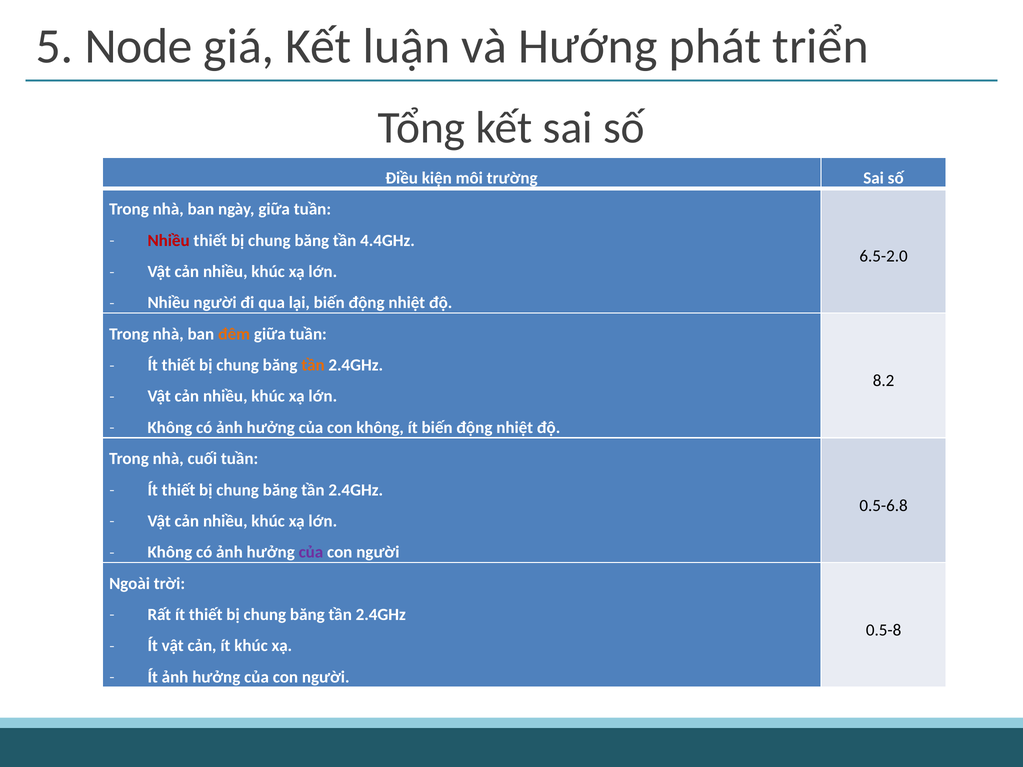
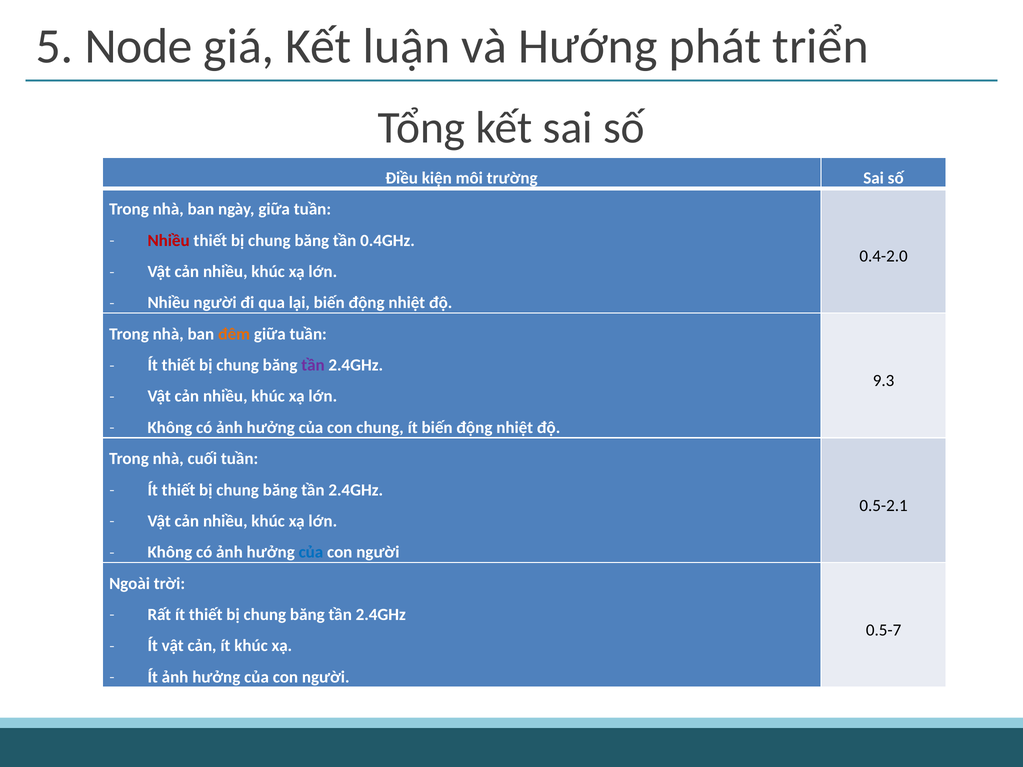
4.4GHz: 4.4GHz -> 0.4GHz
6.5-2.0: 6.5-2.0 -> 0.4-2.0
tần at (313, 365) colour: orange -> purple
8.2: 8.2 -> 9.3
con không: không -> chung
0.5-6.8: 0.5-6.8 -> 0.5-2.1
của at (311, 552) colour: purple -> blue
0.5-8: 0.5-8 -> 0.5-7
